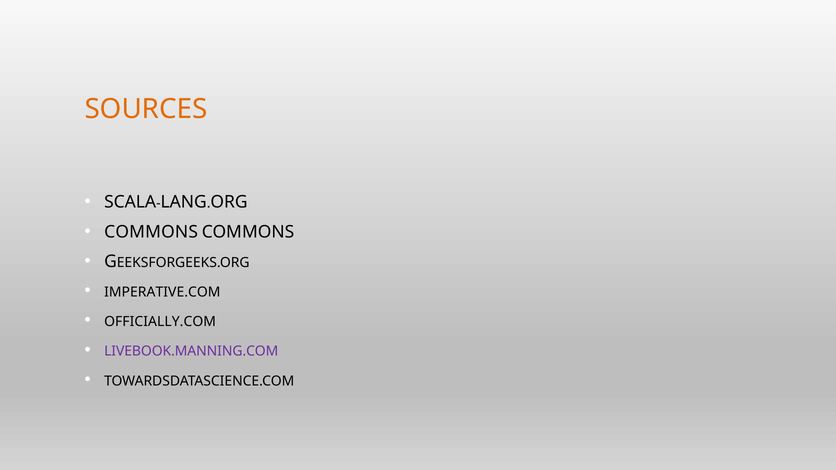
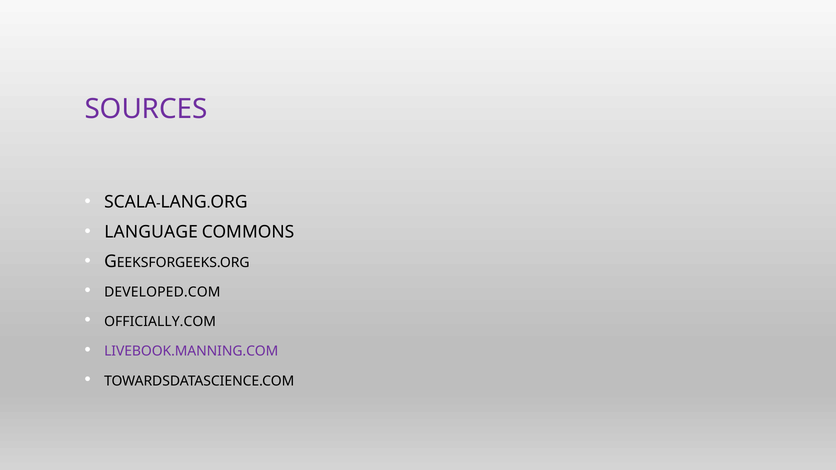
SOURCES colour: orange -> purple
COMMONS at (151, 232): COMMONS -> LANGUAGE
IMPERATIVE.COM: IMPERATIVE.COM -> DEVELOPED.COM
